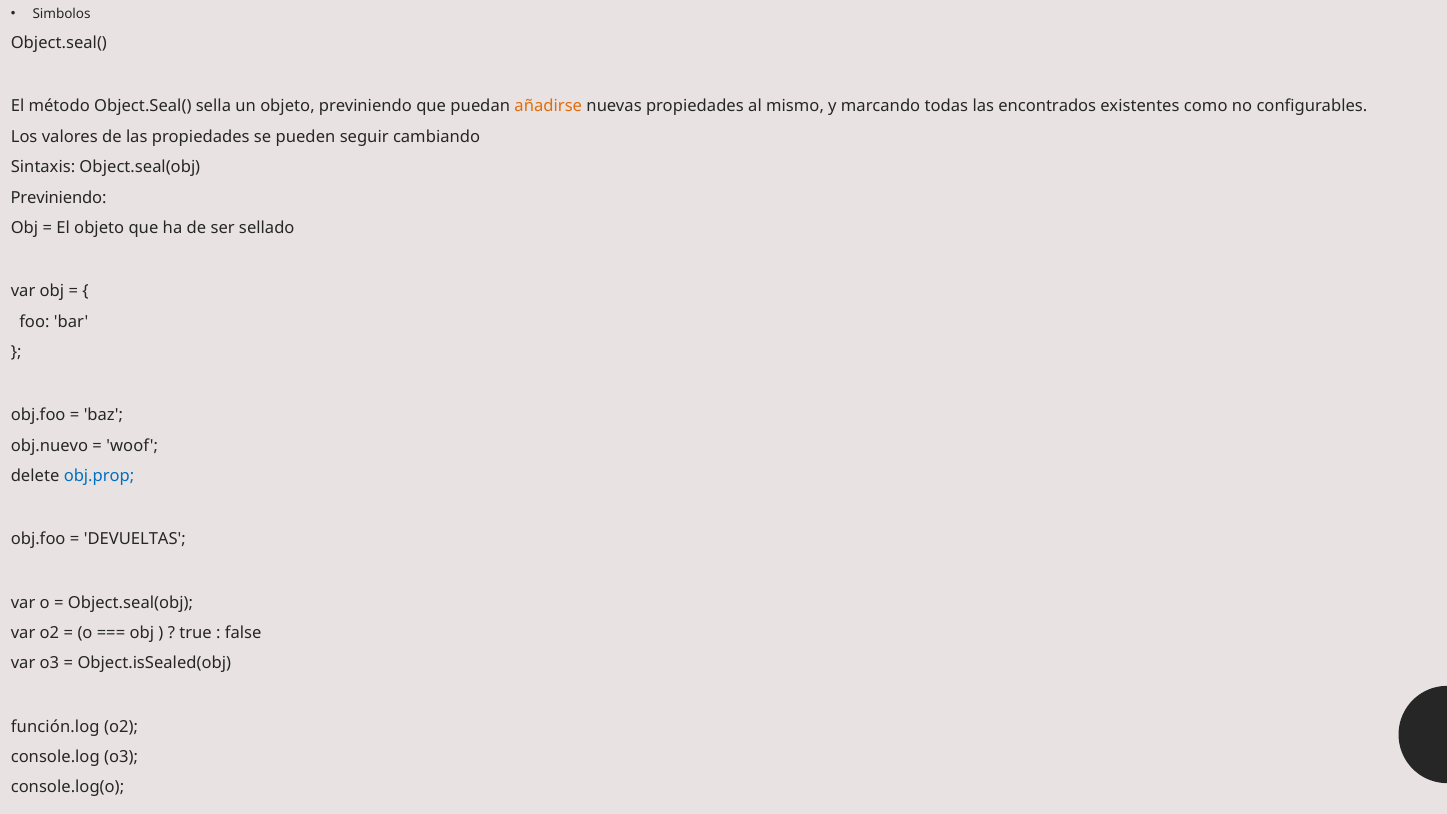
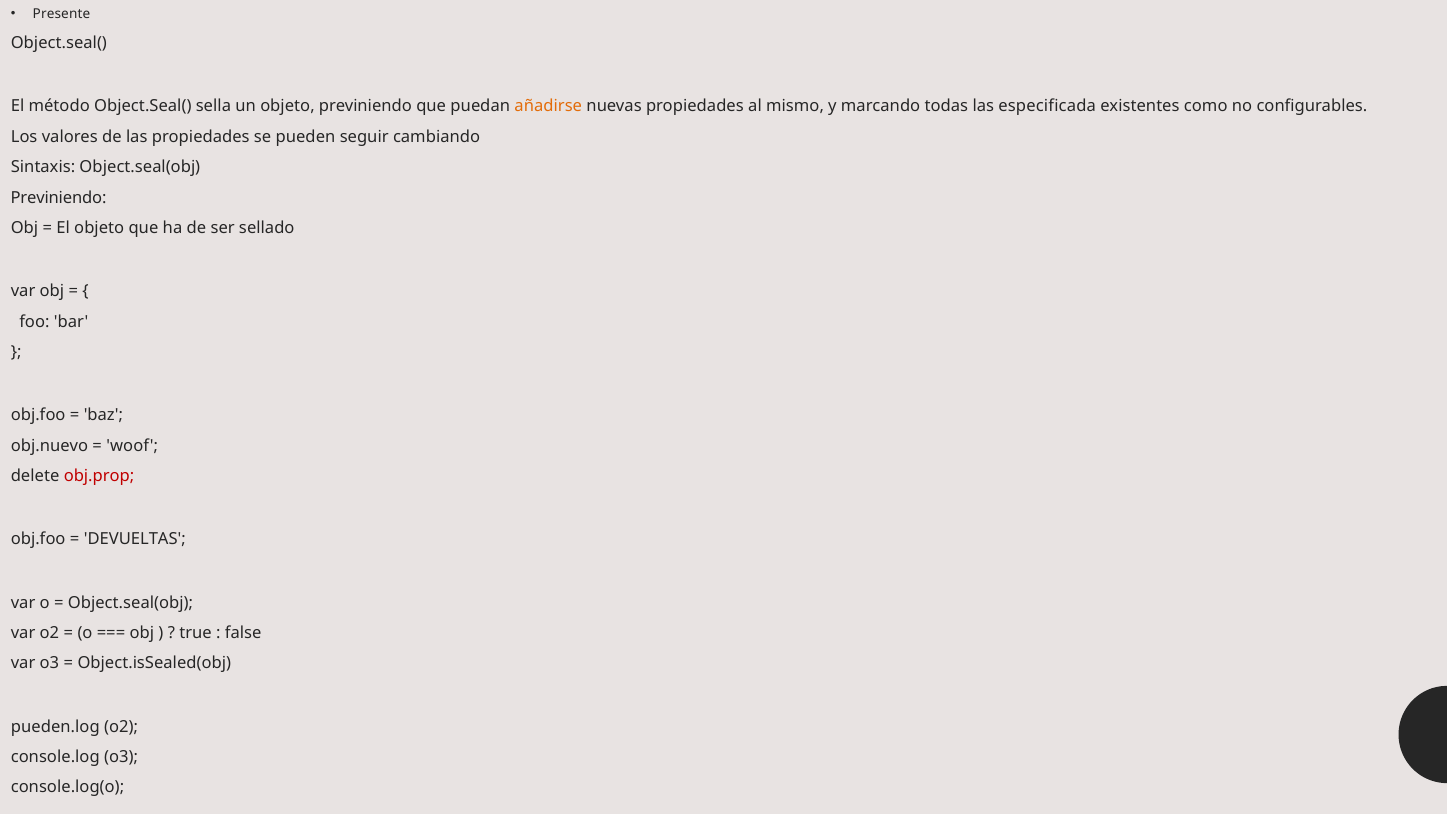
Simbolos: Simbolos -> Presente
encontrados: encontrados -> especificada
obj.prop colour: blue -> red
función.log: función.log -> pueden.log
